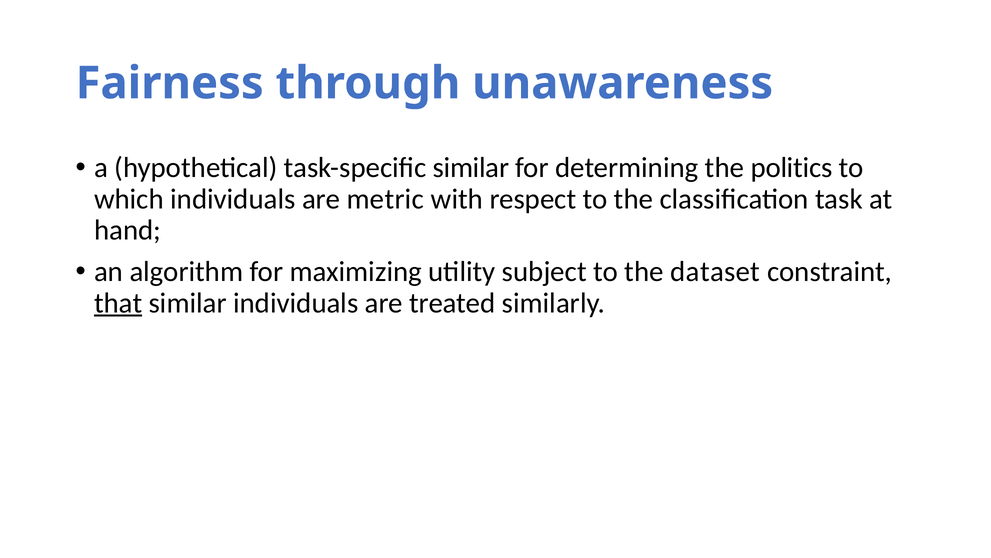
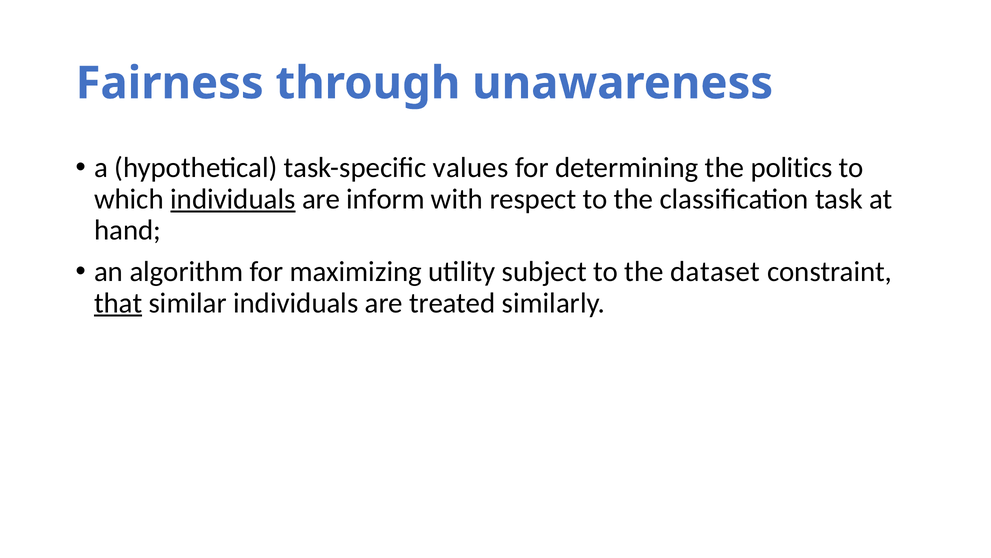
task-specific similar: similar -> values
individuals at (233, 199) underline: none -> present
metric: metric -> inform
